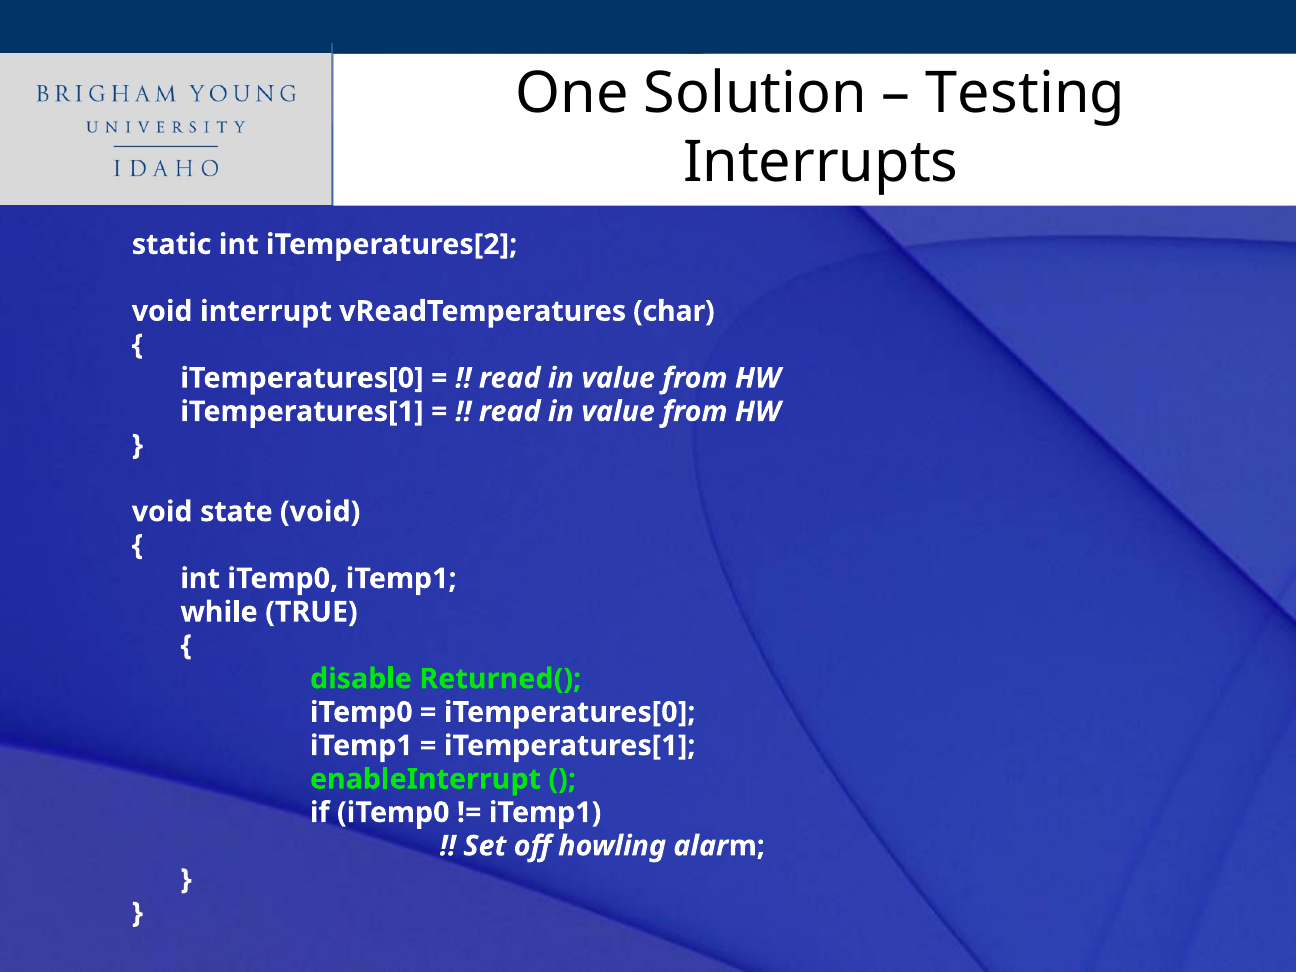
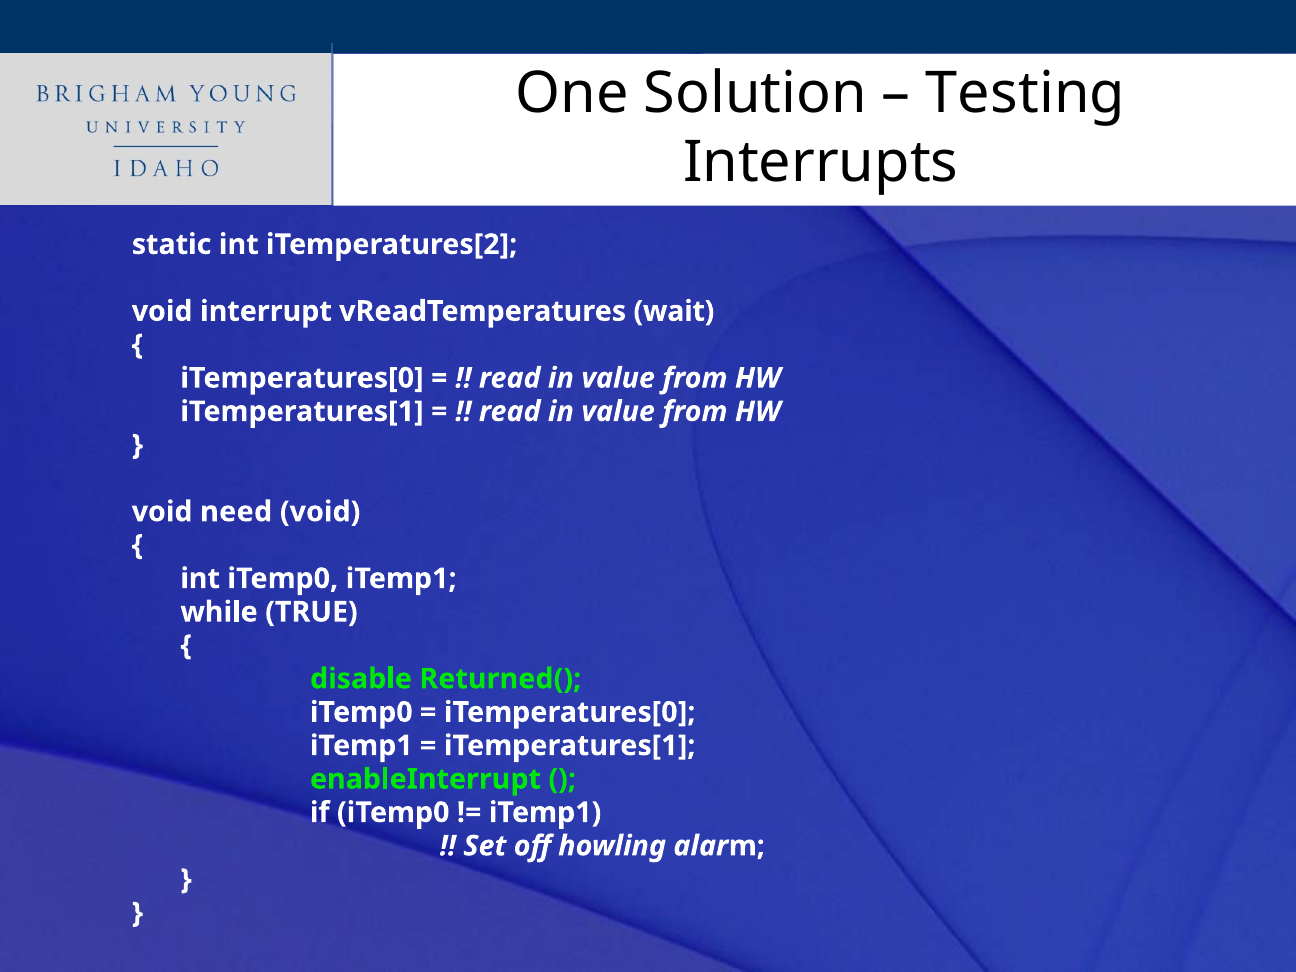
char: char -> wait
state: state -> need
